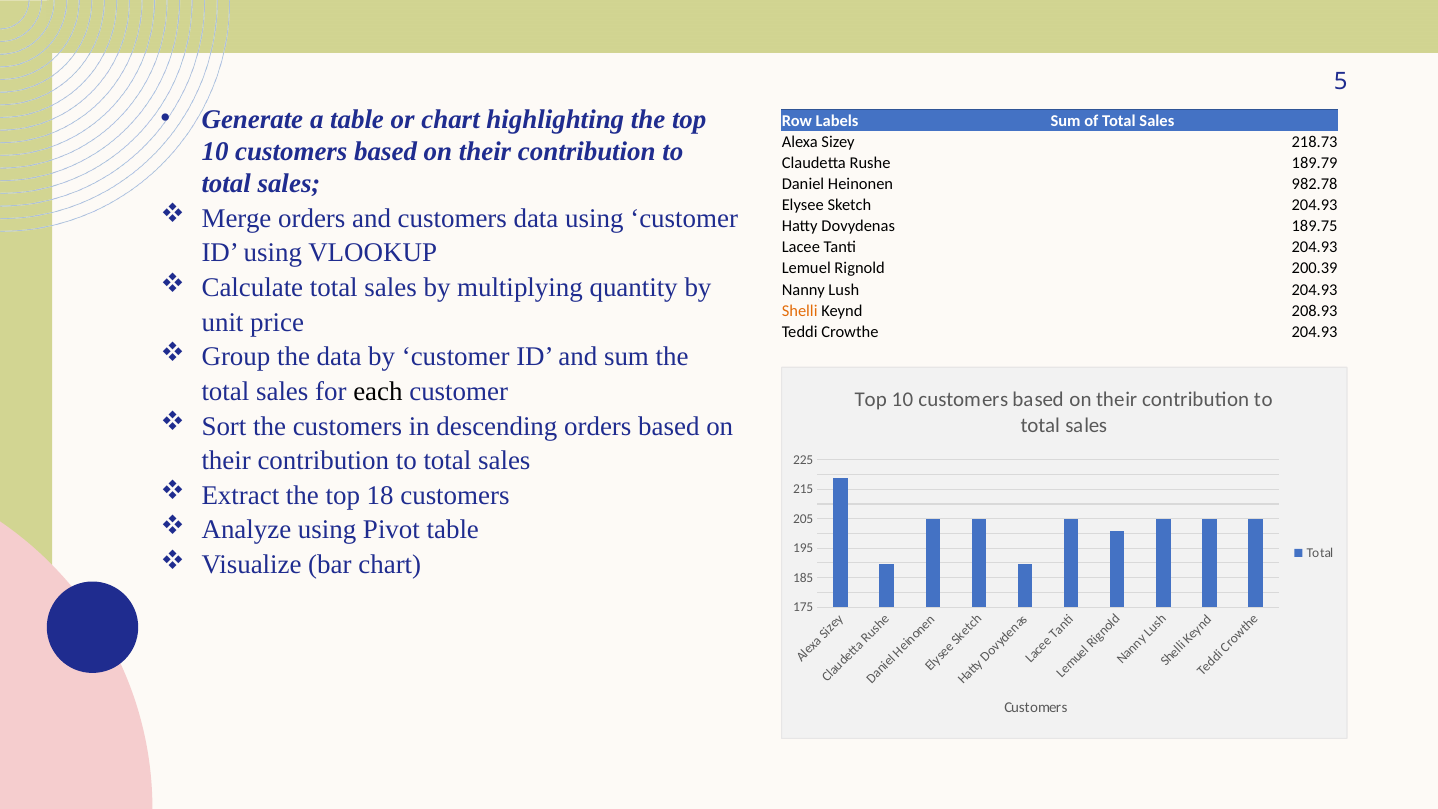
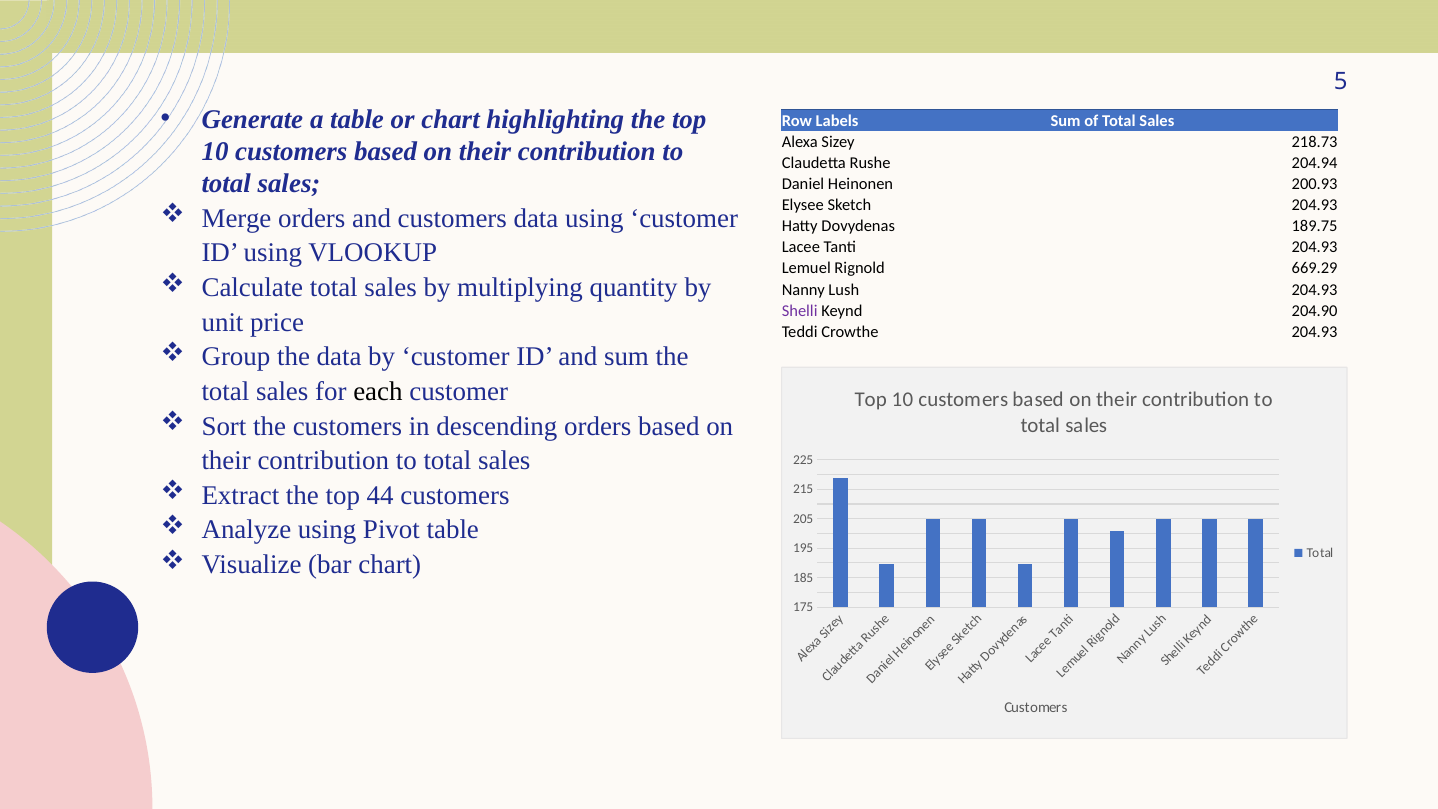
189.79: 189.79 -> 204.94
982.78: 982.78 -> 200.93
200.39: 200.39 -> 669.29
Shelli colour: orange -> purple
208.93: 208.93 -> 204.90
18: 18 -> 44
